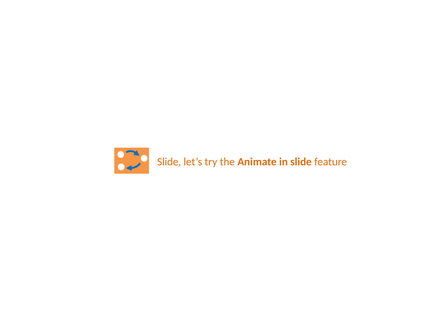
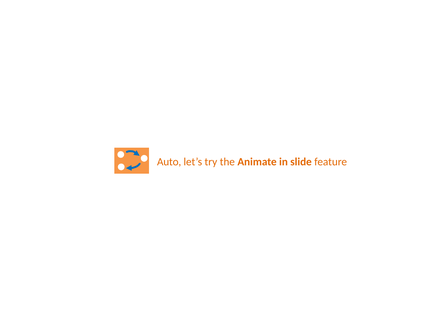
Slide at (169, 162): Slide -> Auto
